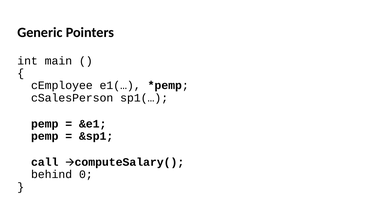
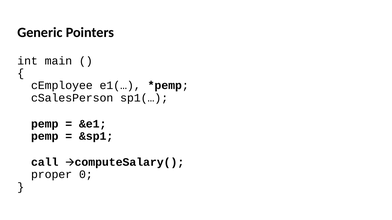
behind: behind -> proper
